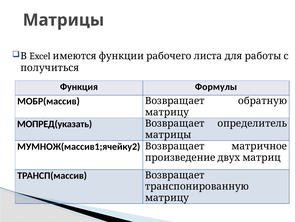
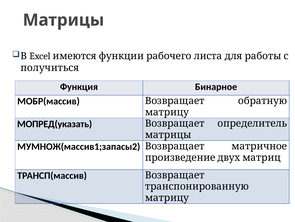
Формулы: Формулы -> Бинарное
МУМНОЖ(массив1;ячейку2: МУМНОЖ(массив1;ячейку2 -> МУМНОЖ(массив1;запасы2
